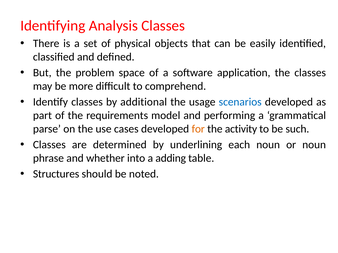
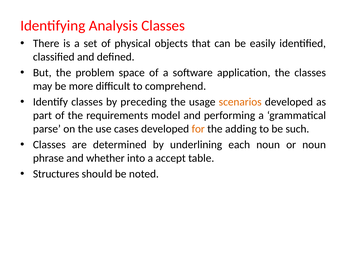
additional: additional -> preceding
scenarios colour: blue -> orange
activity: activity -> adding
adding: adding -> accept
